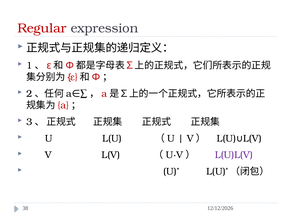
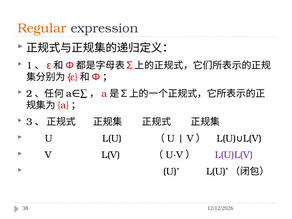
Regular colour: red -> orange
